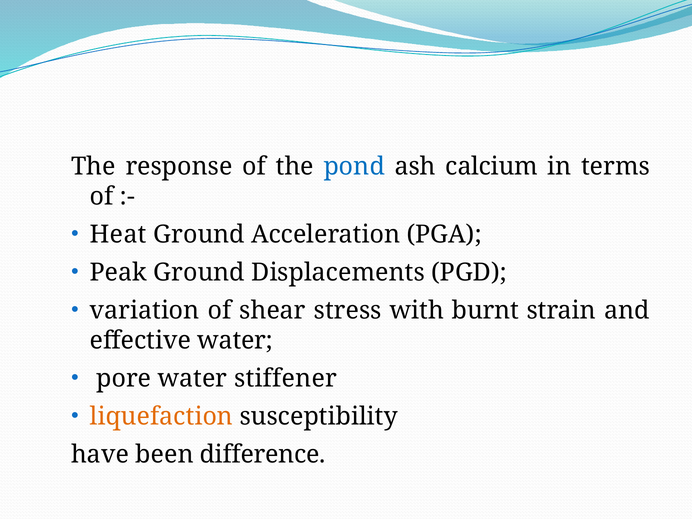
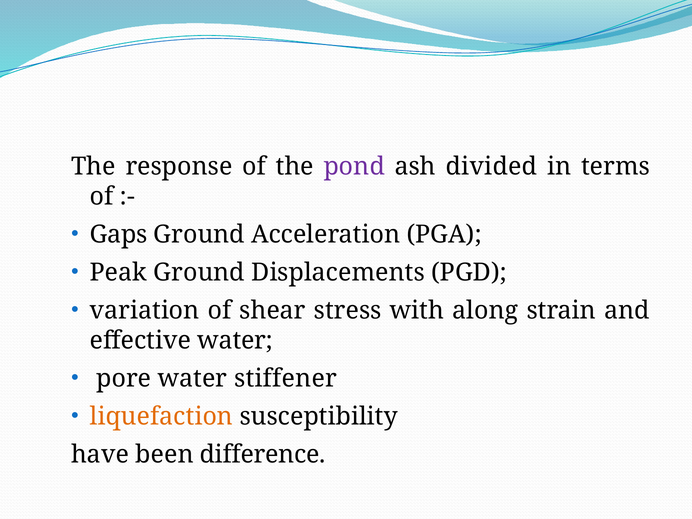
pond colour: blue -> purple
calcium: calcium -> divided
Heat: Heat -> Gaps
burnt: burnt -> along
